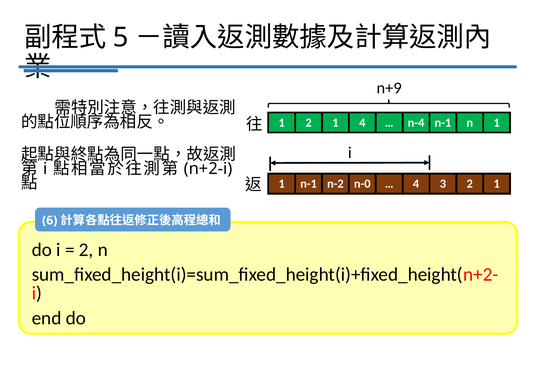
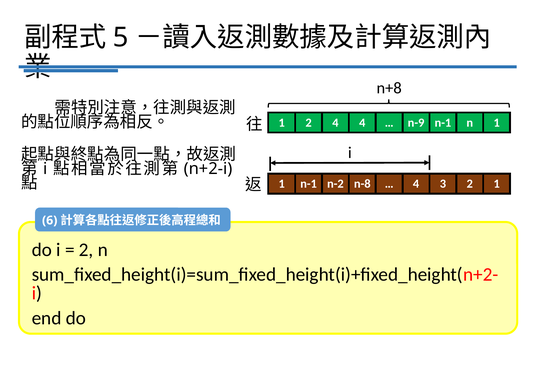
n+9: n+9 -> n+8
1 2 1: 1 -> 4
n-4: n-4 -> n-9
n-0: n-0 -> n-8
